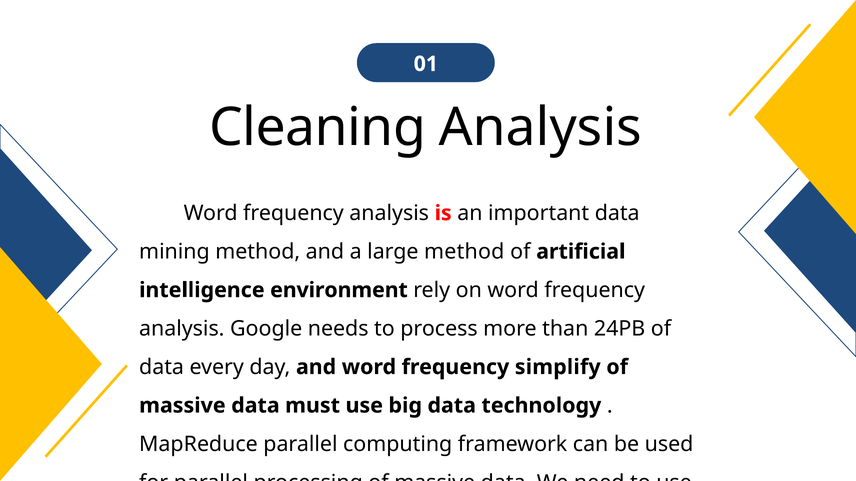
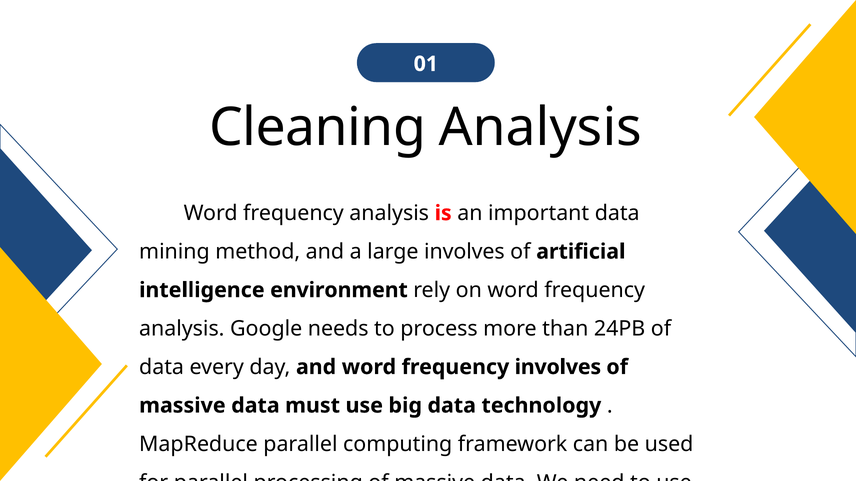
large method: method -> involves
frequency simplify: simplify -> involves
